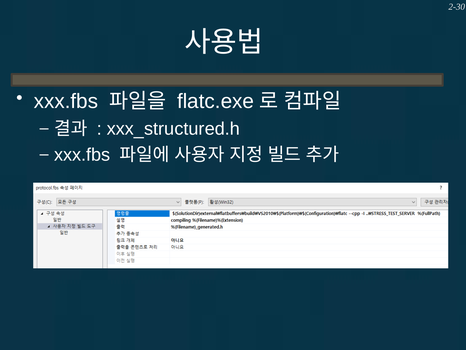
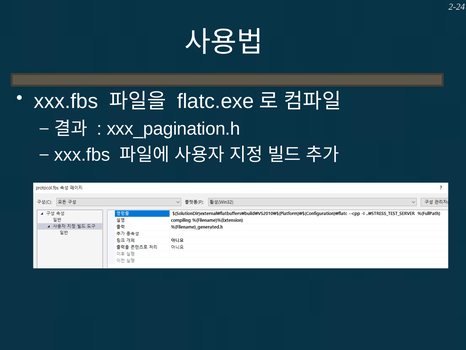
2-30: 2-30 -> 2-24
xxx_structured.h: xxx_structured.h -> xxx_pagination.h
